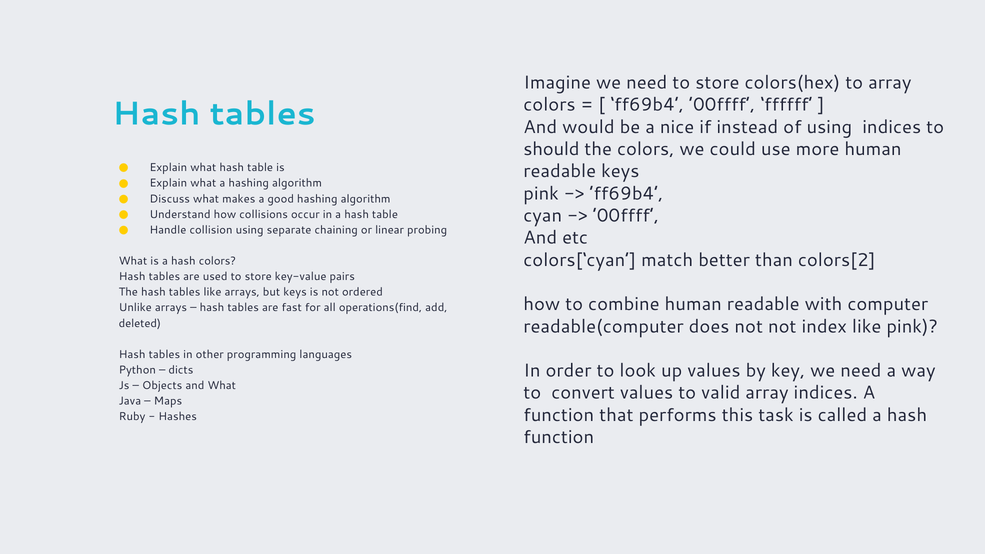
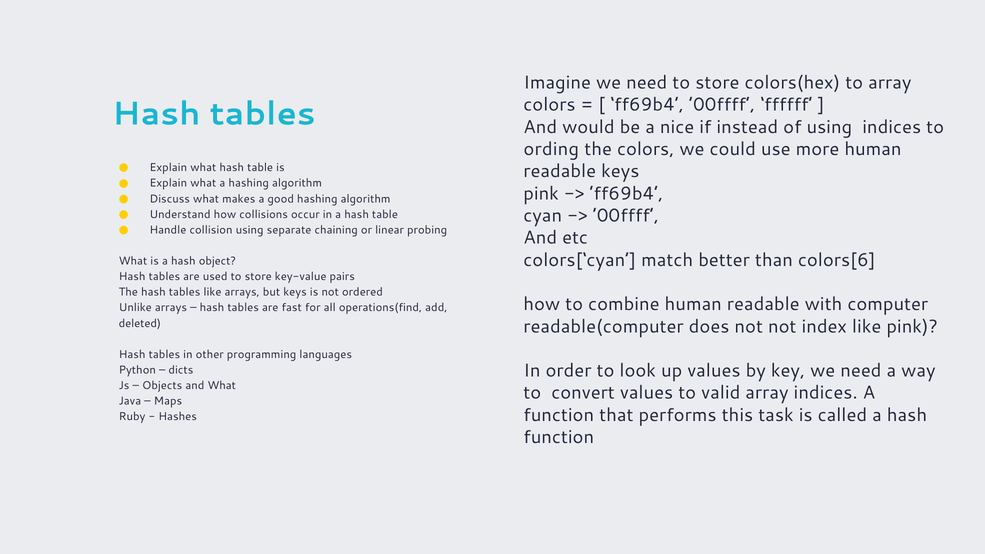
should: should -> ording
colors[2: colors[2 -> colors[6
hash colors: colors -> object
